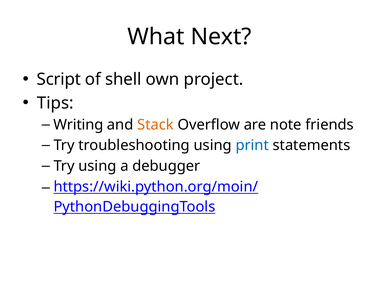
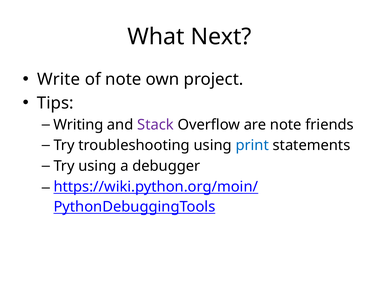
Script: Script -> Write
of shell: shell -> note
Stack colour: orange -> purple
